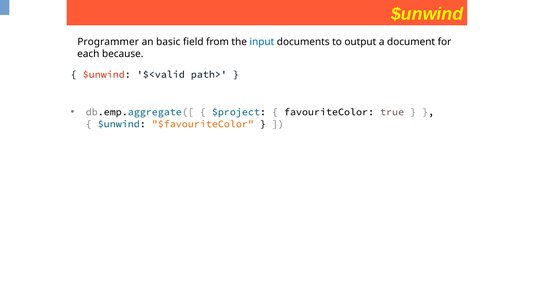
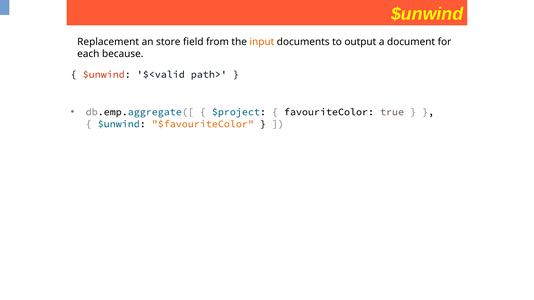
Programmer: Programmer -> Replacement
basic: basic -> store
input colour: blue -> orange
